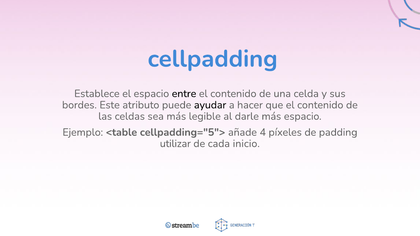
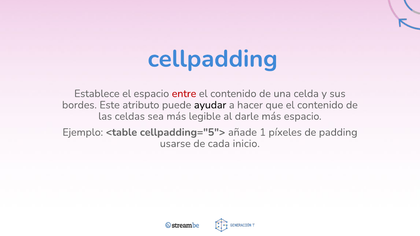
entre colour: black -> red
4: 4 -> 1
utilizar: utilizar -> usarse
